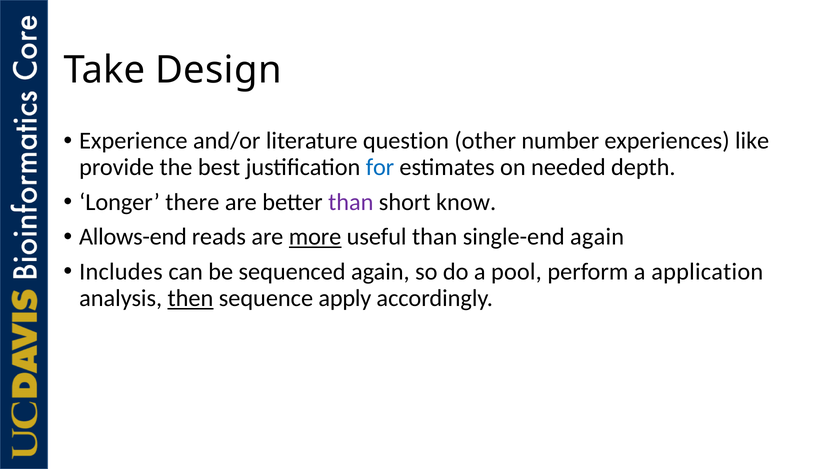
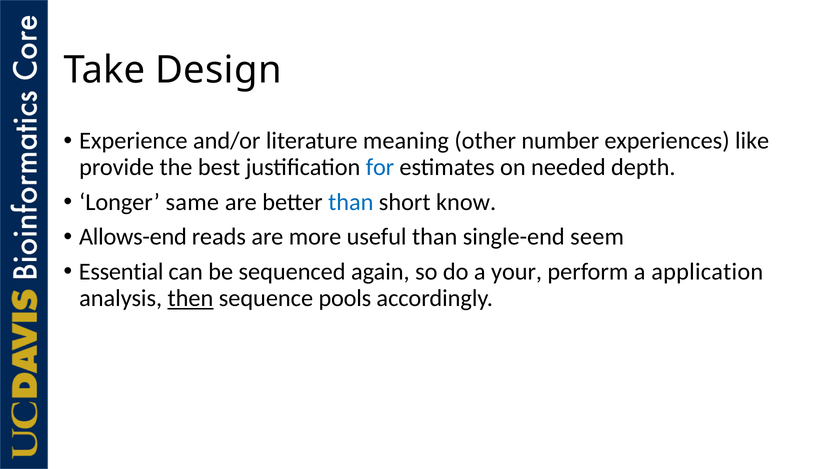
question: question -> meaning
there: there -> same
than at (351, 202) colour: purple -> blue
more underline: present -> none
single-end again: again -> seem
Includes: Includes -> Essential
pool: pool -> your
apply: apply -> pools
